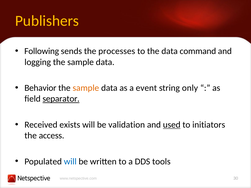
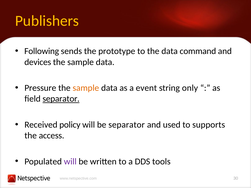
processes: processes -> prototype
logging: logging -> devices
Behavior: Behavior -> Pressure
exists: exists -> policy
be validation: validation -> separator
used underline: present -> none
initiators: initiators -> supports
will at (70, 162) colour: blue -> purple
